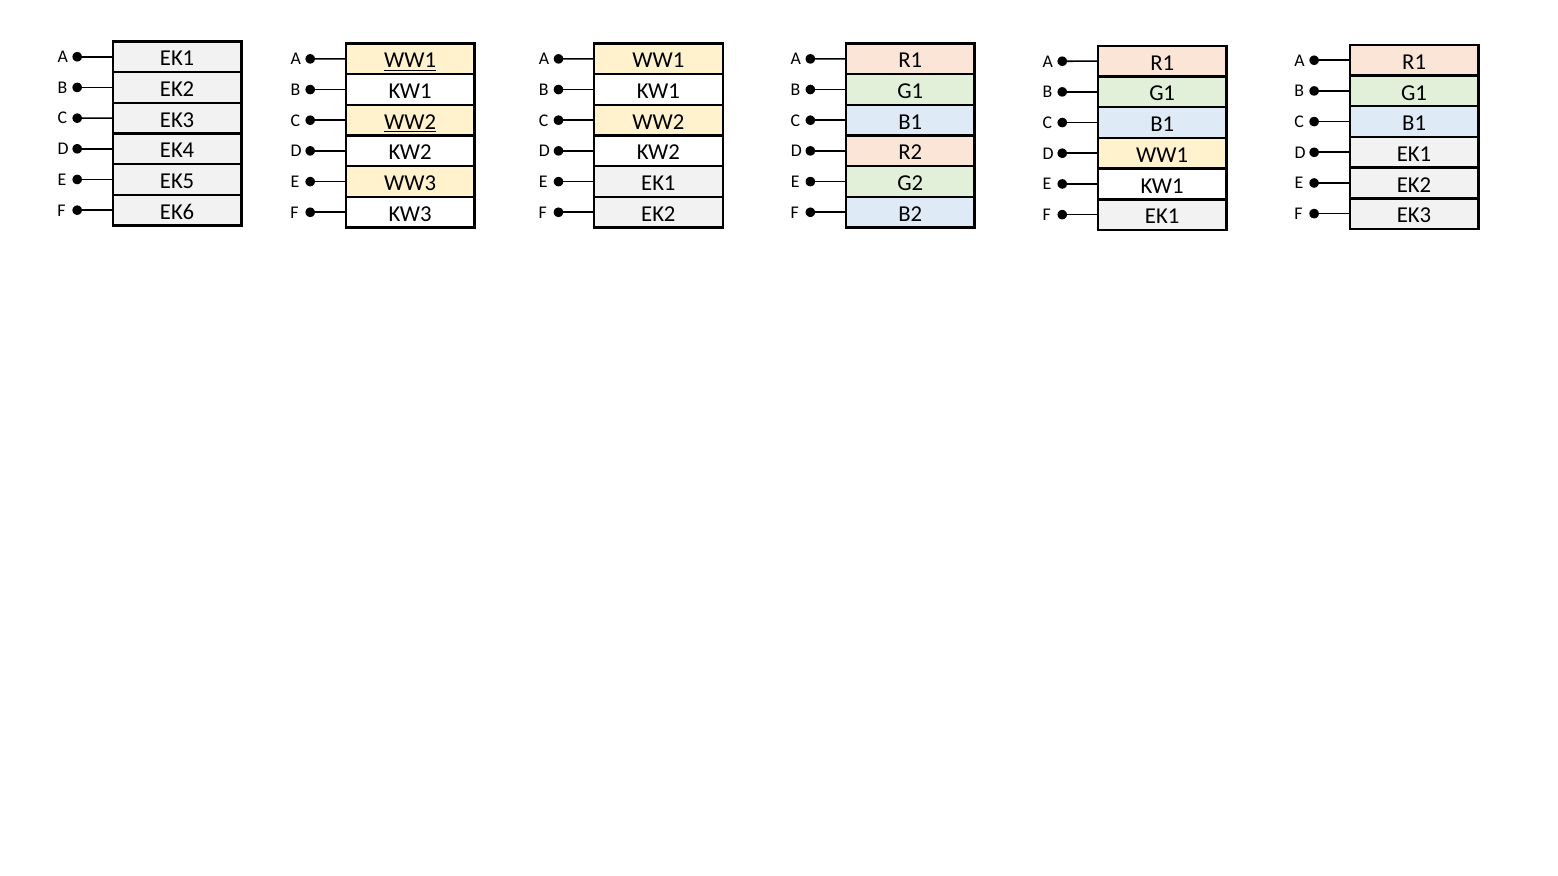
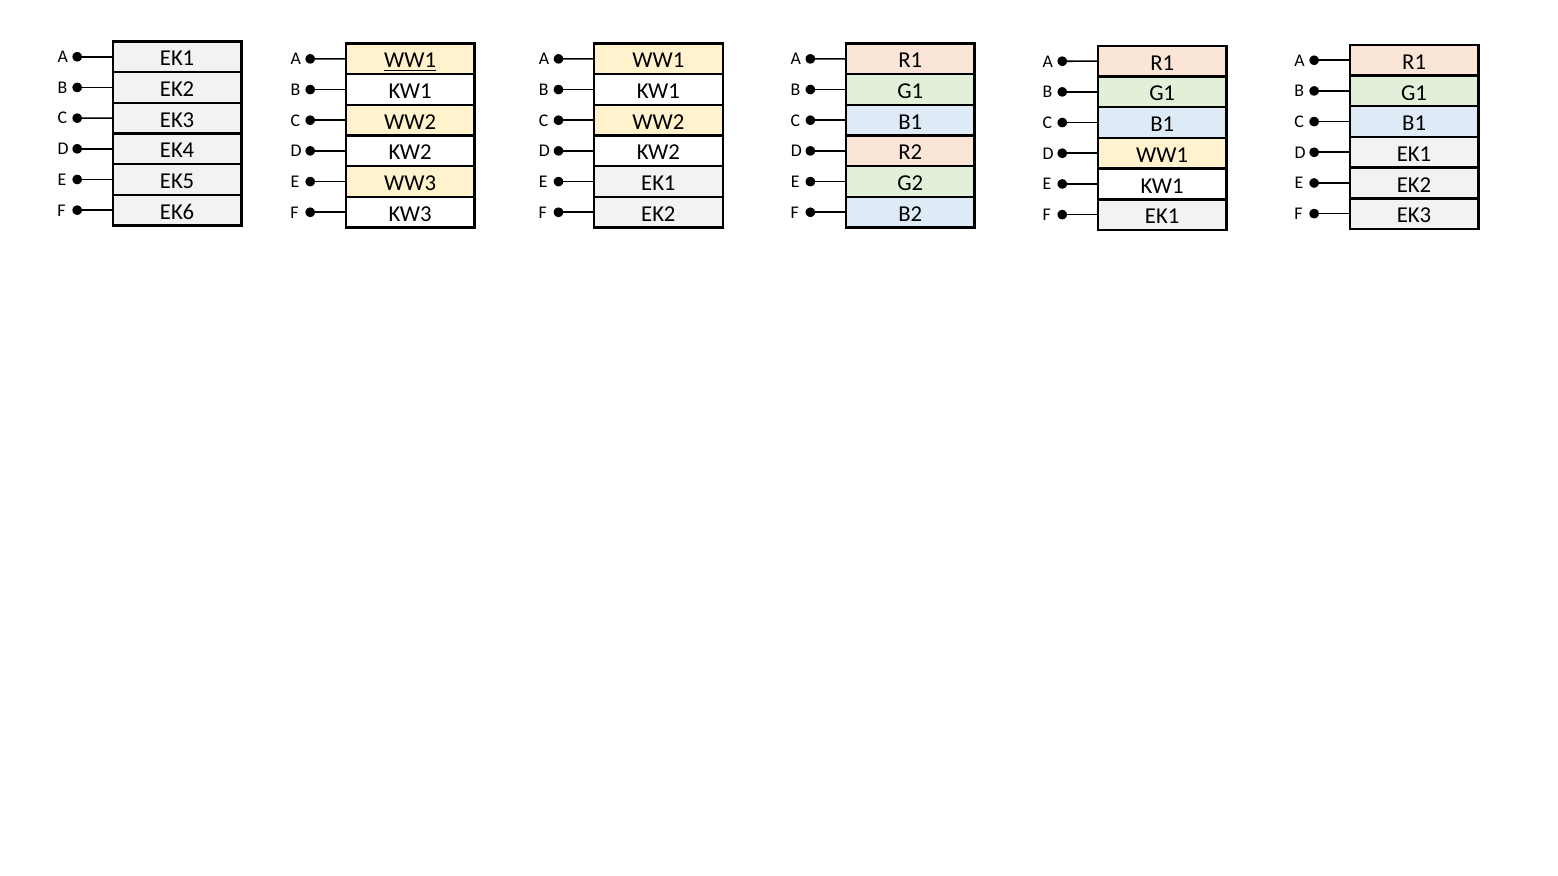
WW2 at (410, 122) underline: present -> none
